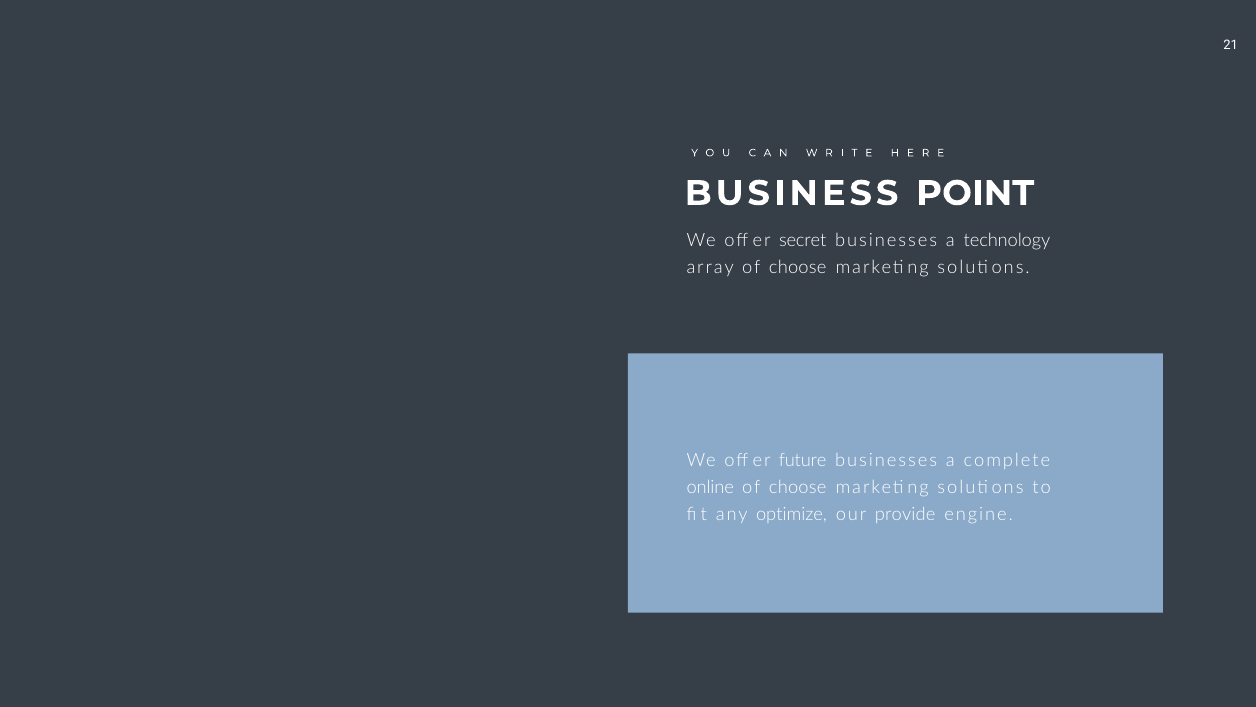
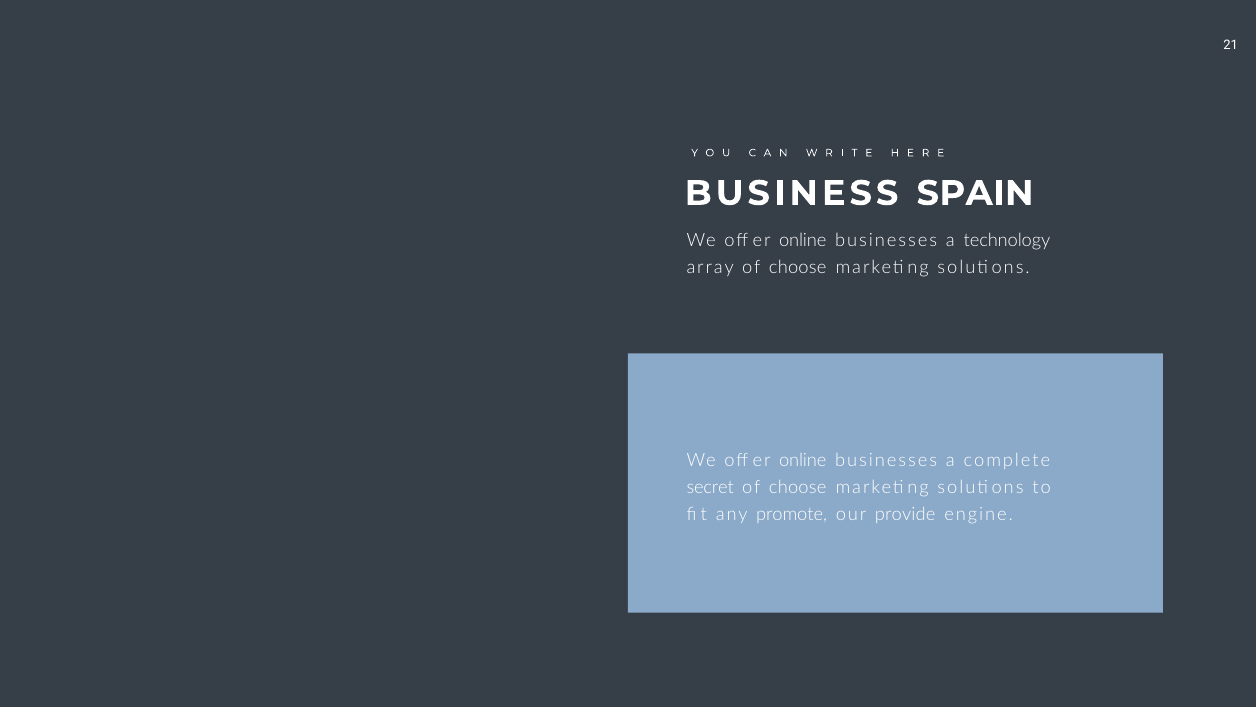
POINT: POINT -> SPAIN
secret at (803, 240): secret -> online
future at (803, 461): future -> online
online: online -> secret
optimize: optimize -> promote
